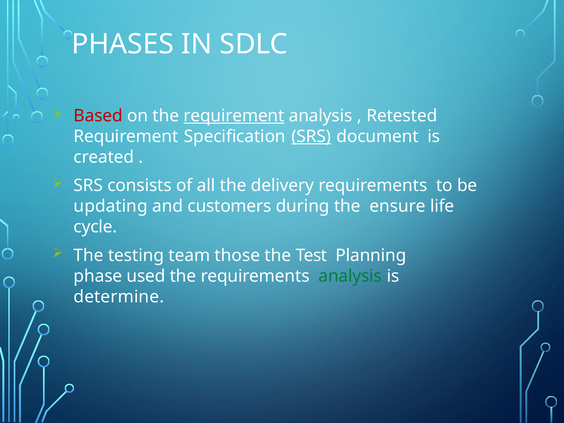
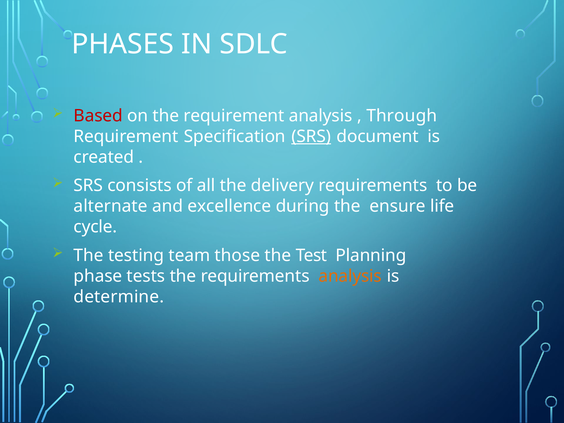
requirement at (234, 116) underline: present -> none
Retested: Retested -> Through
updating: updating -> alternate
customers: customers -> excellence
used: used -> tests
analysis at (350, 276) colour: green -> orange
